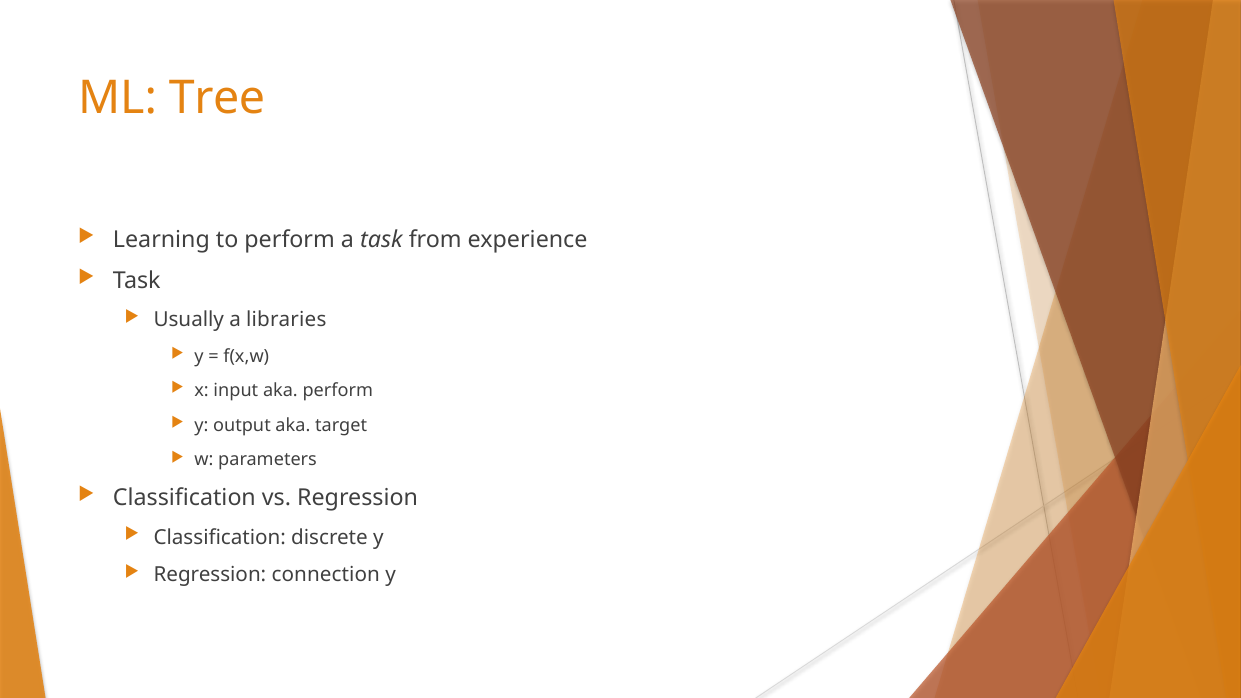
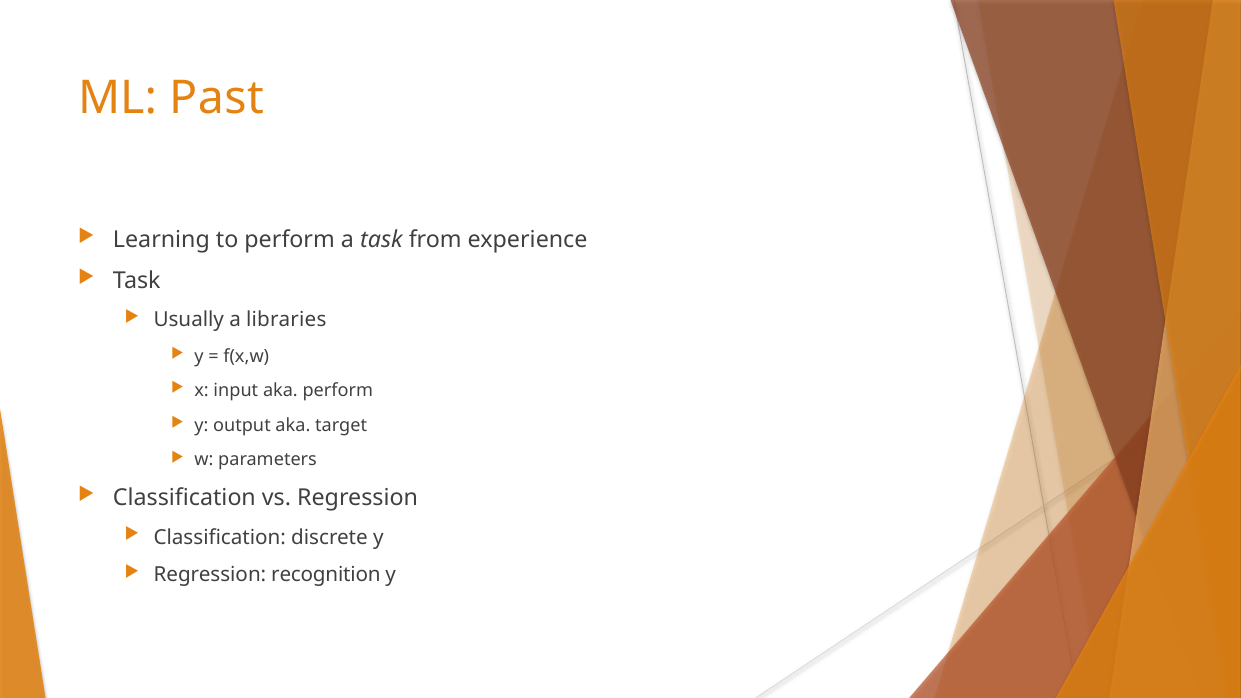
Tree: Tree -> Past
connection: connection -> recognition
